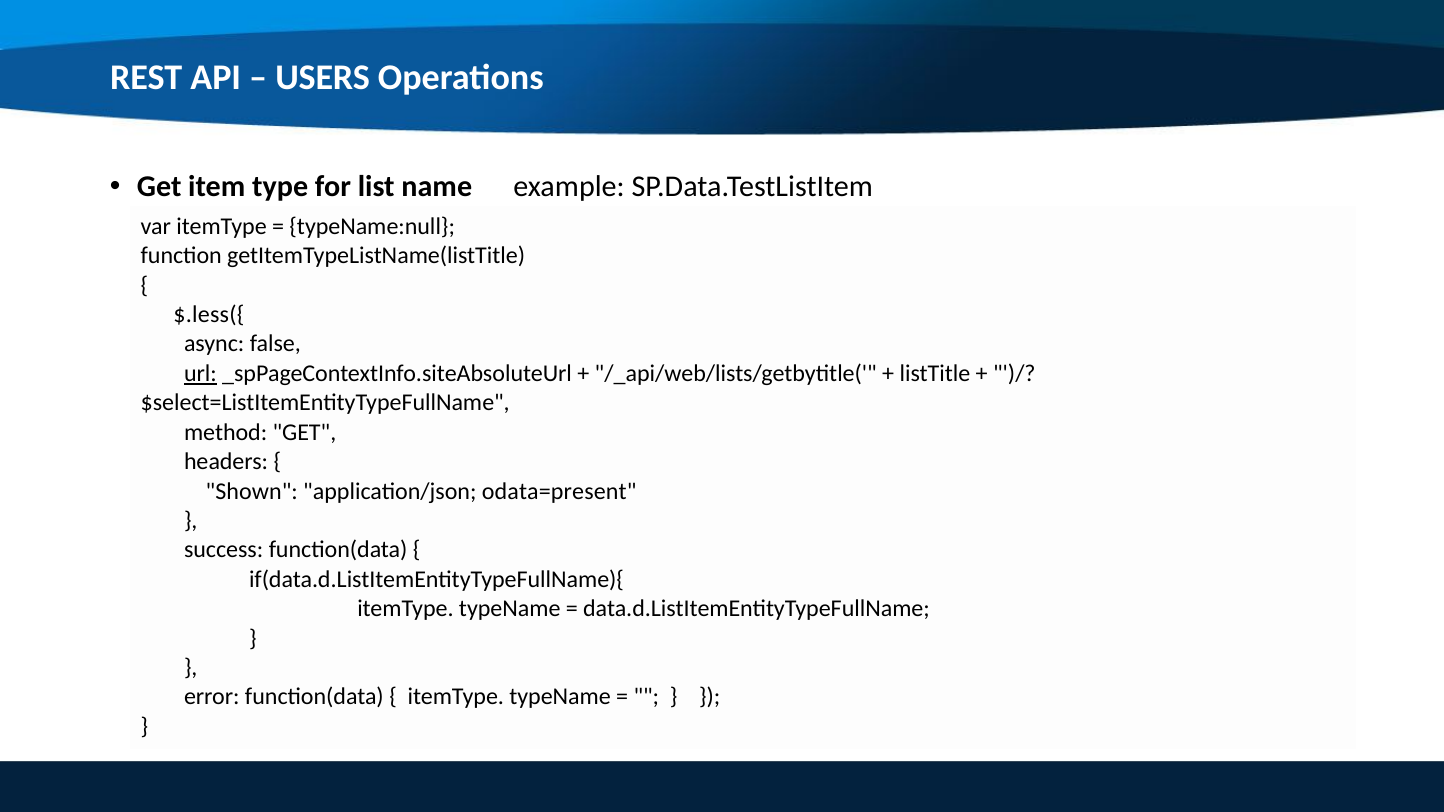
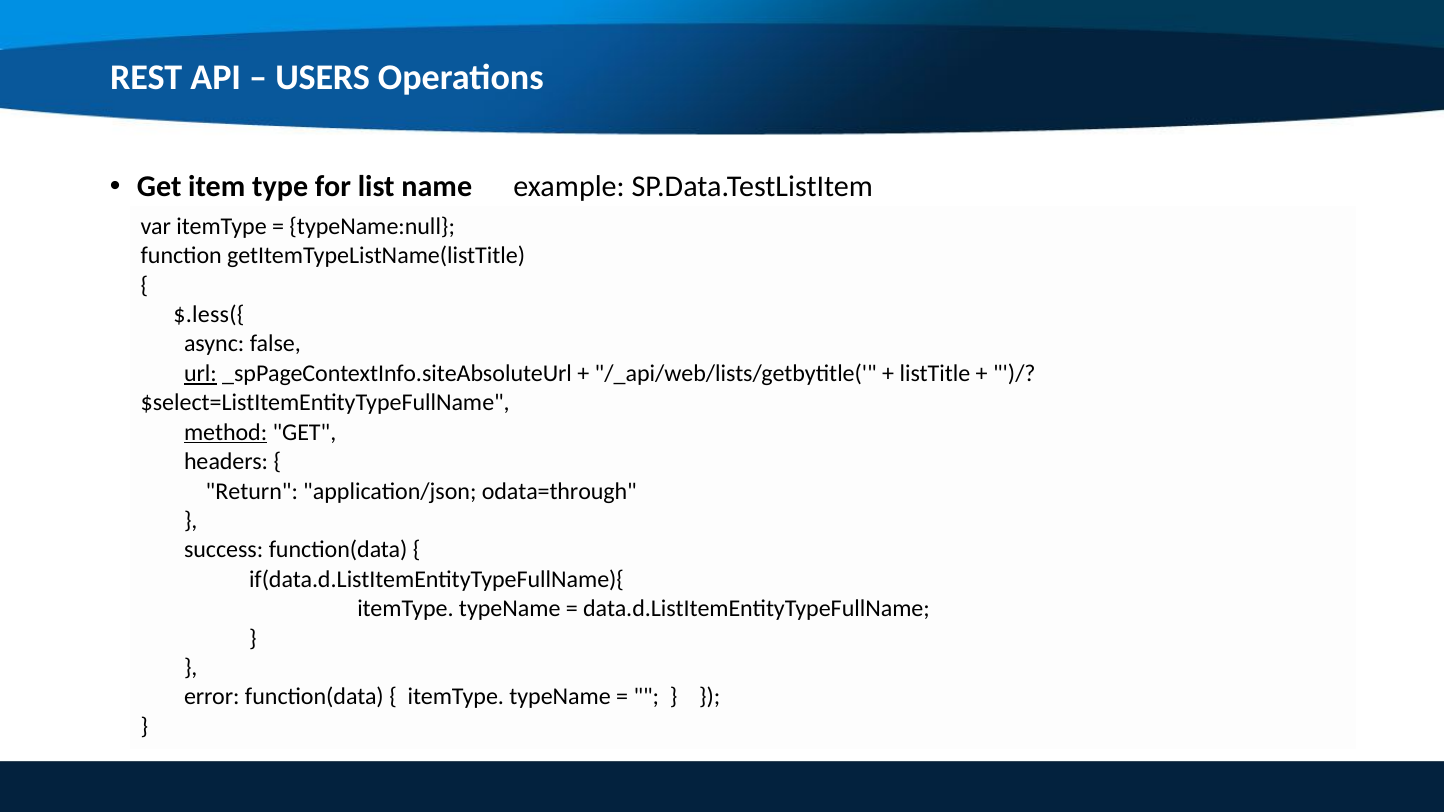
method underline: none -> present
Shown: Shown -> Return
odata=present: odata=present -> odata=through
